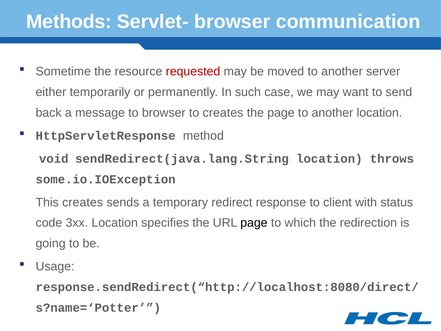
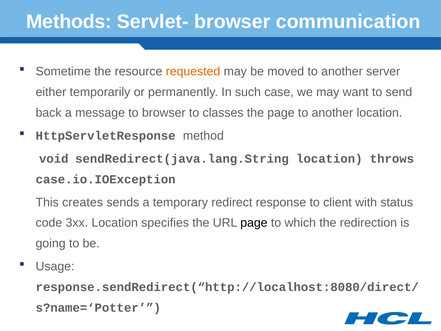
requested colour: red -> orange
to creates: creates -> classes
some.io.IOException: some.io.IOException -> case.io.IOException
